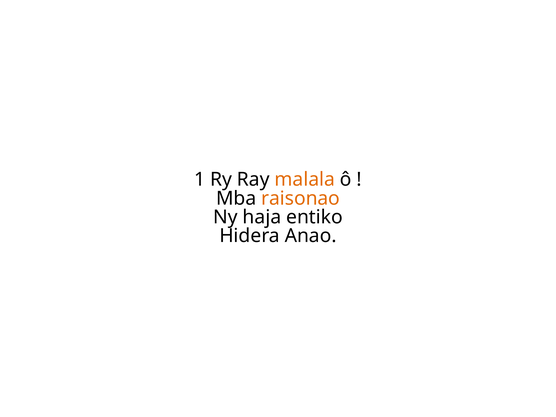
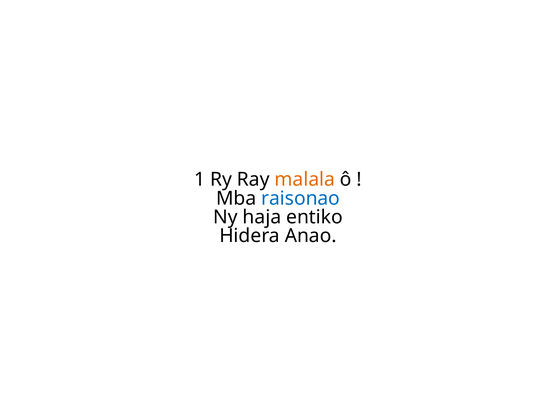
raisonao colour: orange -> blue
